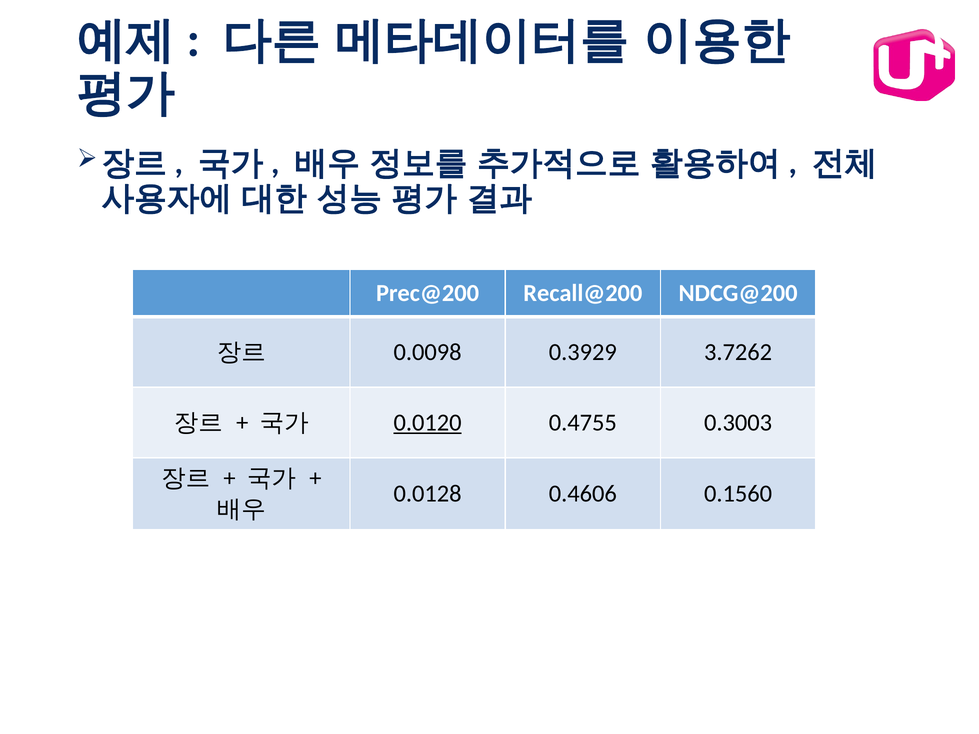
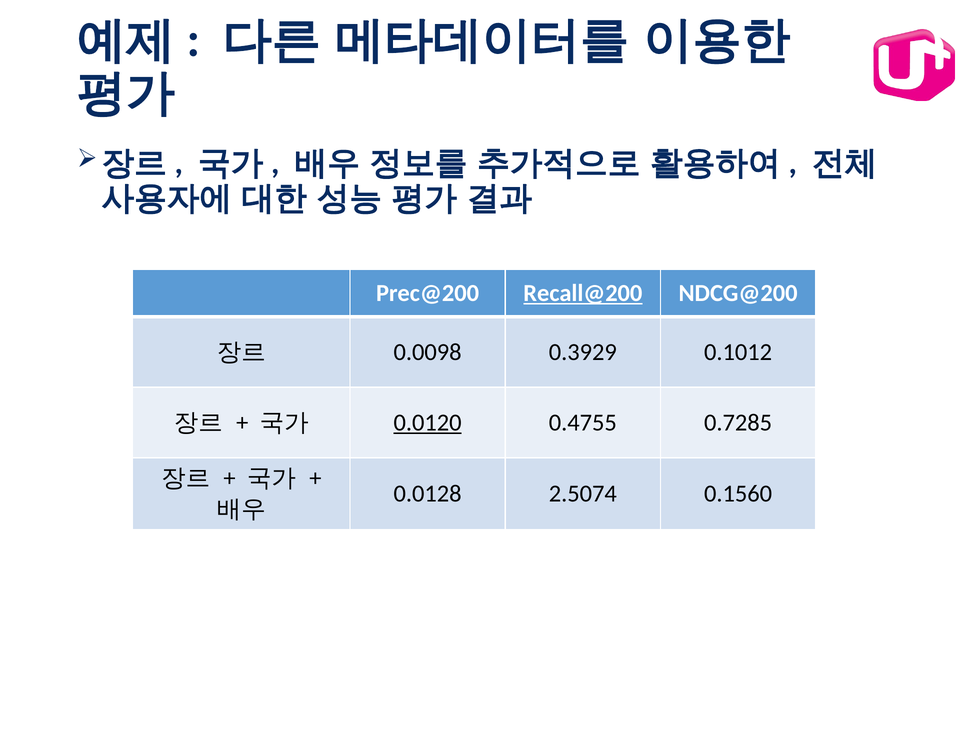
Recall@200 underline: none -> present
3.7262: 3.7262 -> 0.1012
0.3003: 0.3003 -> 0.7285
0.4606: 0.4606 -> 2.5074
